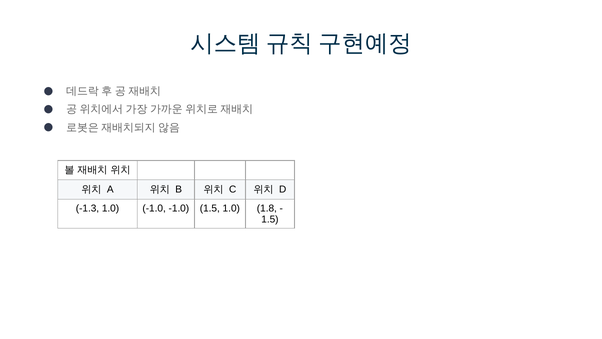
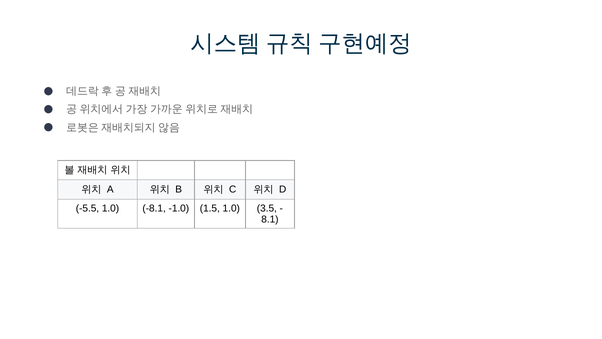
-1.3: -1.3 -> -5.5
1.0 -1.0: -1.0 -> -8.1
1.8: 1.8 -> 3.5
1.5 at (270, 219): 1.5 -> 8.1
